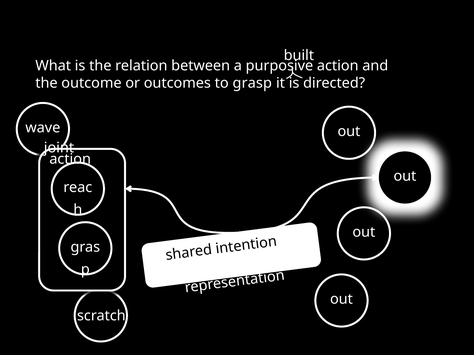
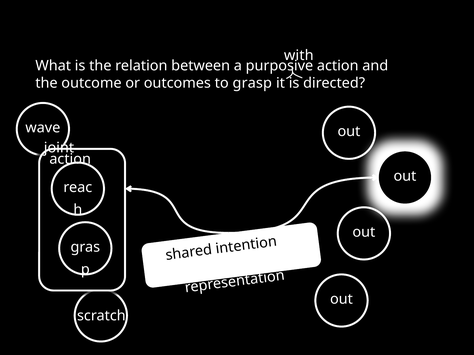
built: built -> with
